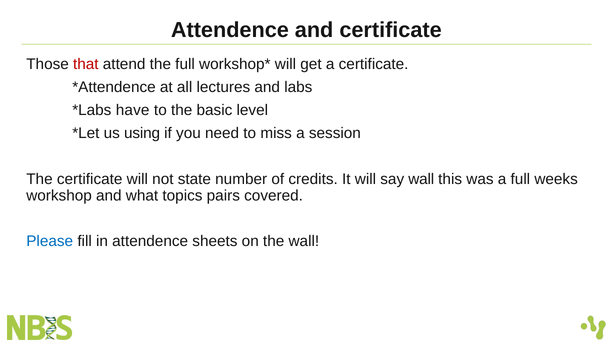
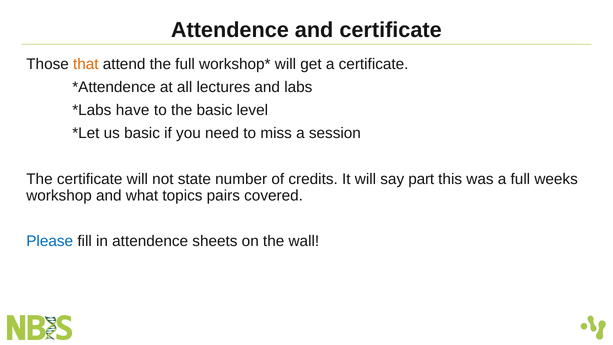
that colour: red -> orange
us using: using -> basic
say wall: wall -> part
